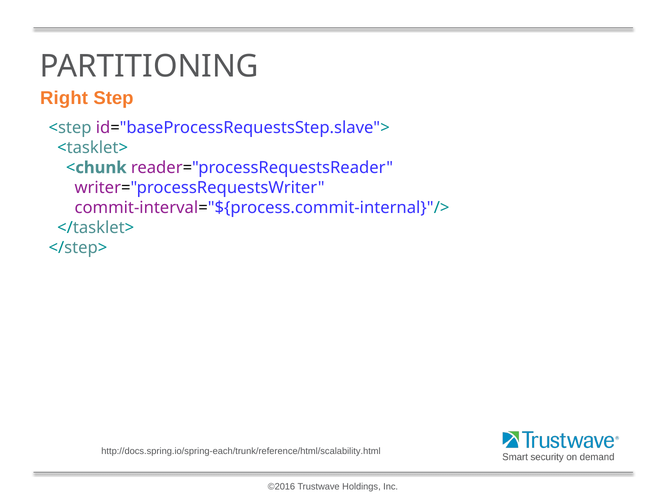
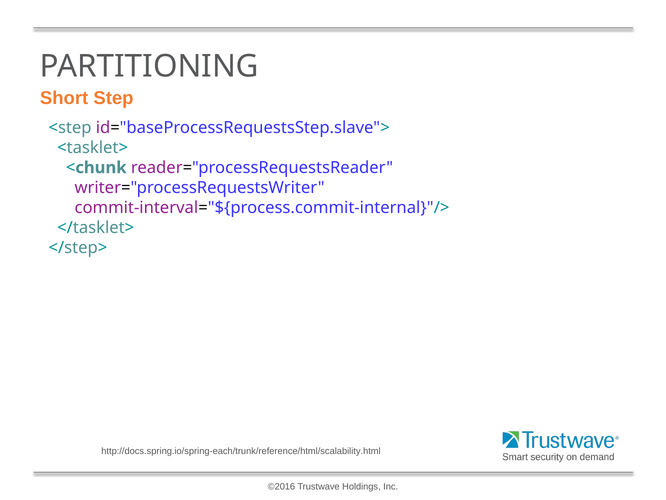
Right: Right -> Short
